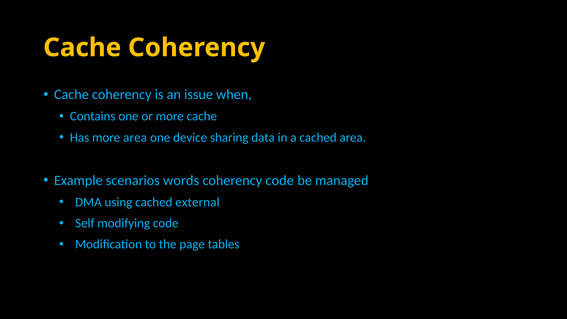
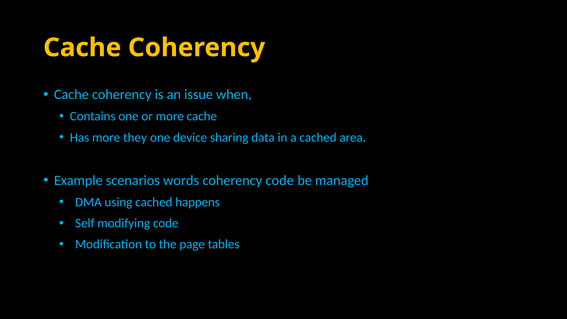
more area: area -> they
external: external -> happens
